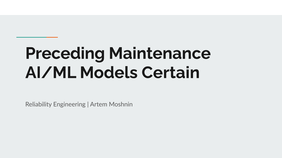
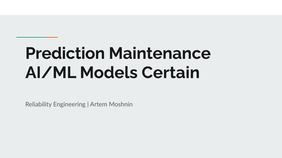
Preceding: Preceding -> Prediction
